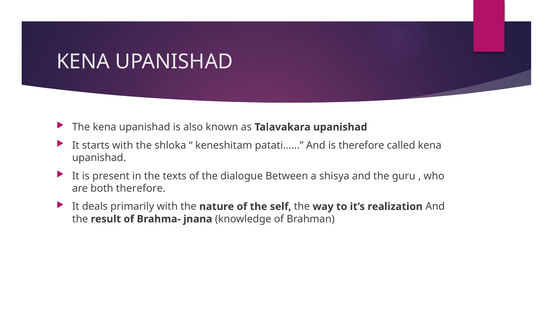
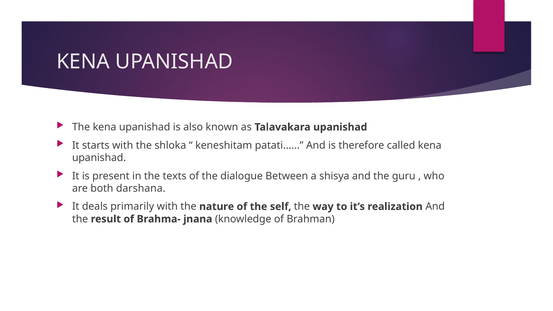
both therefore: therefore -> darshana
